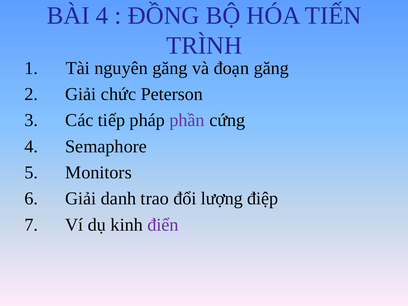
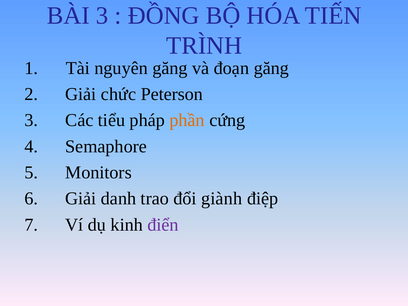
BÀI 4: 4 -> 3
tiếp: tiếp -> tiểu
phần colour: purple -> orange
lượng: lượng -> giành
